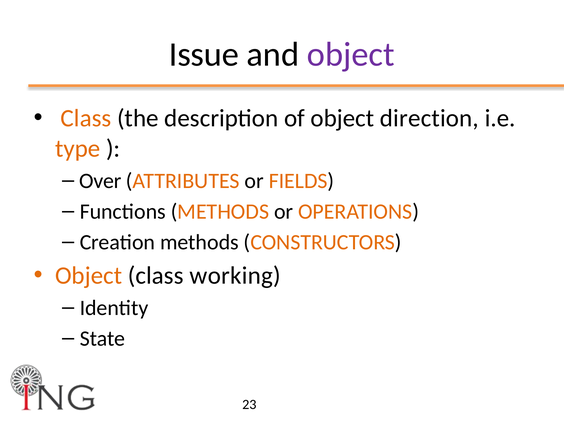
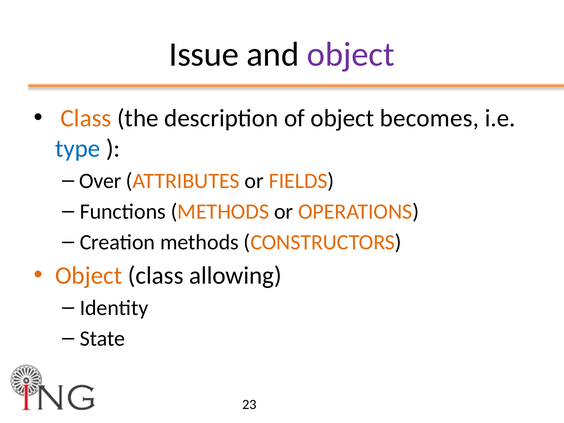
direction: direction -> becomes
type colour: orange -> blue
working: working -> allowing
